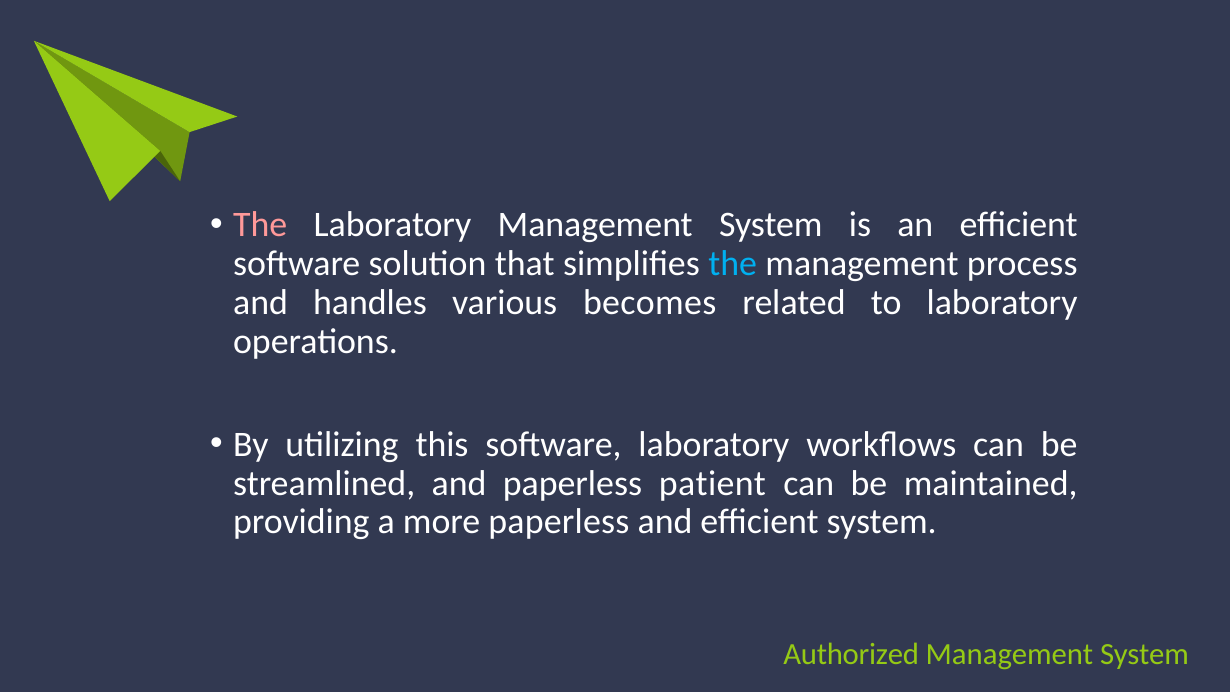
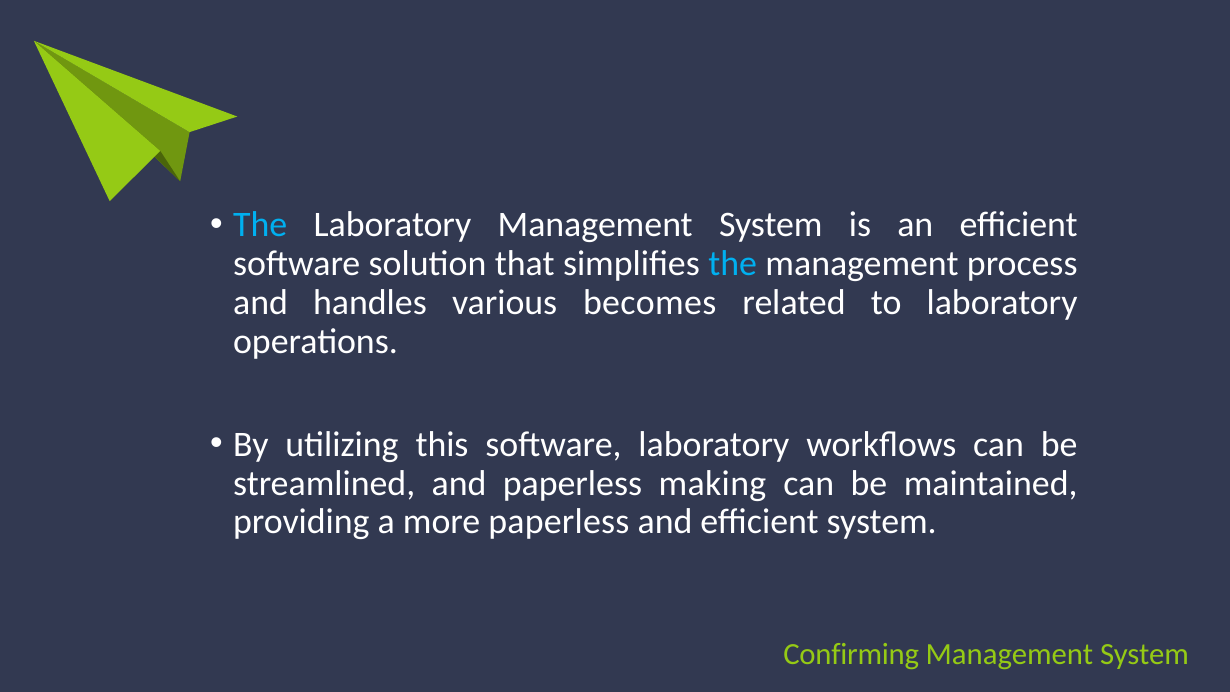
The at (260, 225) colour: pink -> light blue
patient: patient -> making
Authorized: Authorized -> Confirming
